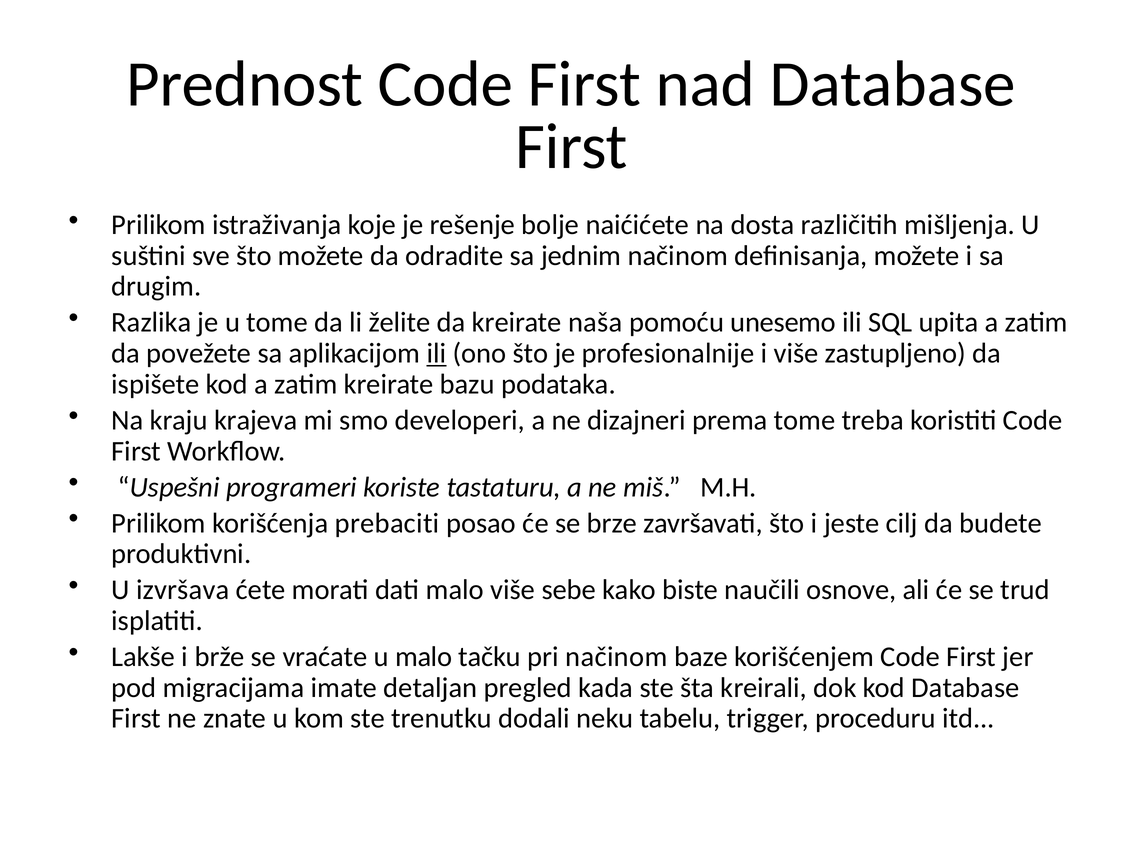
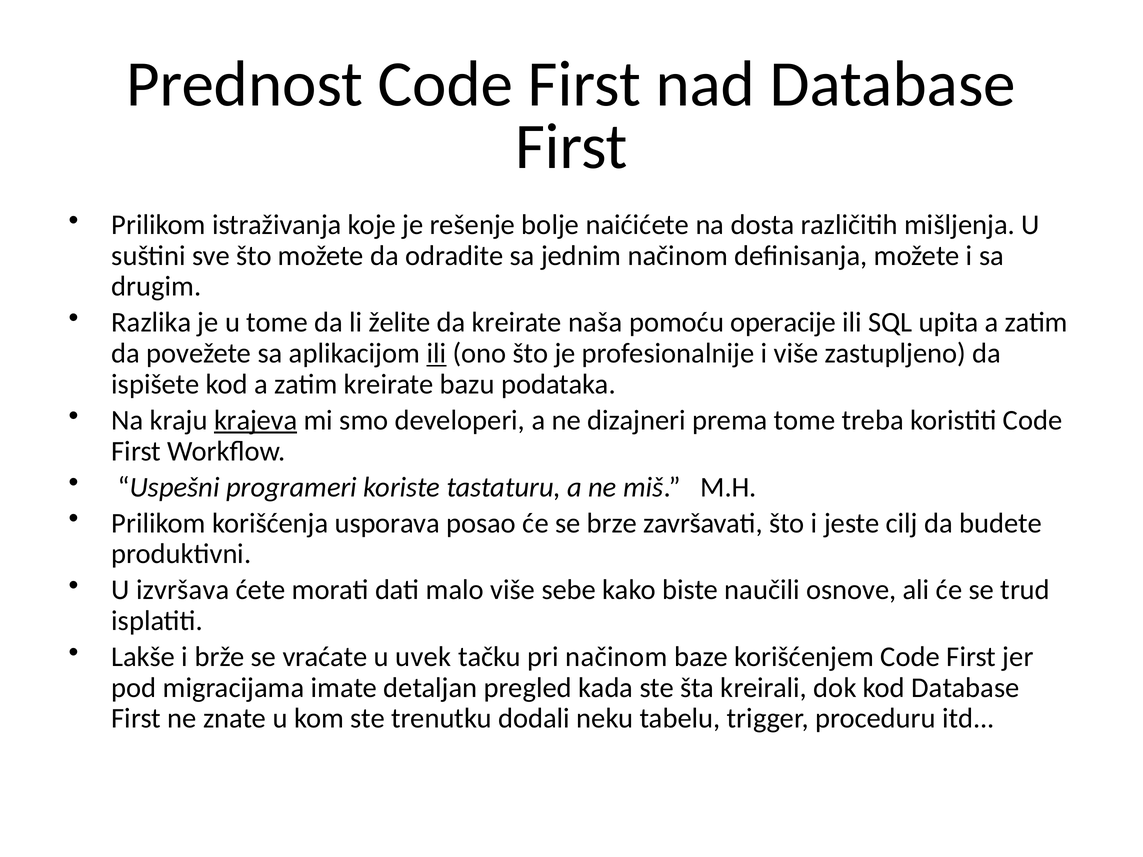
unesemo: unesemo -> operacije
krajeva underline: none -> present
prebaciti: prebaciti -> usporava
u malo: malo -> uvek
